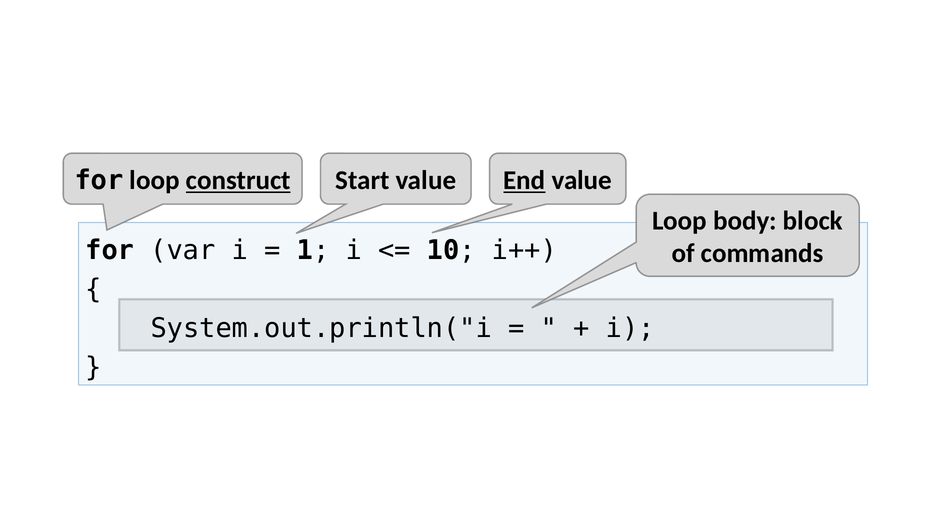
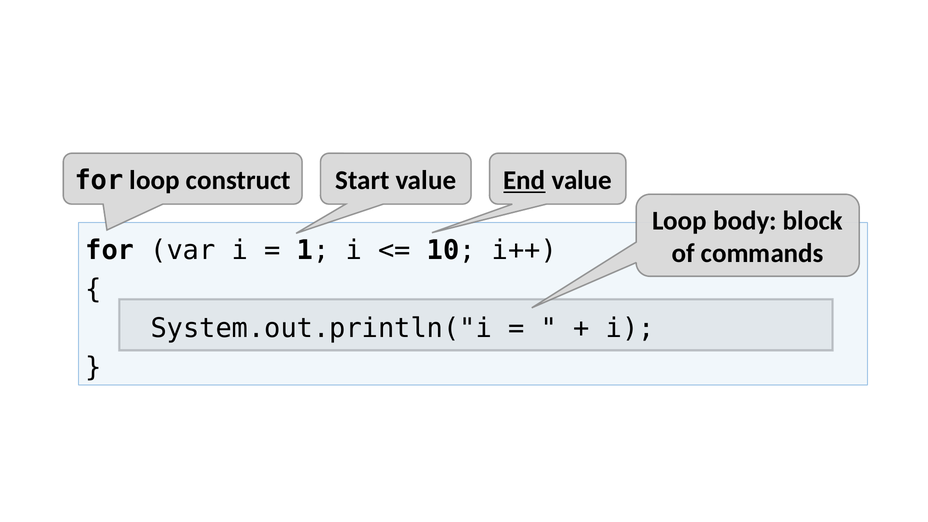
construct underline: present -> none
